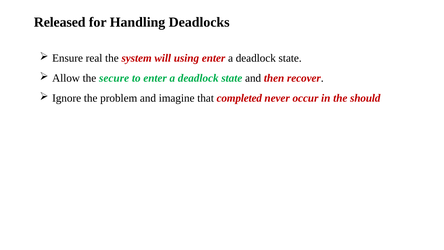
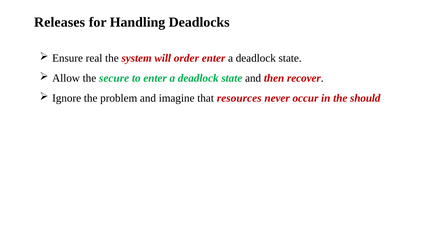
Released: Released -> Releases
using: using -> order
completed: completed -> resources
